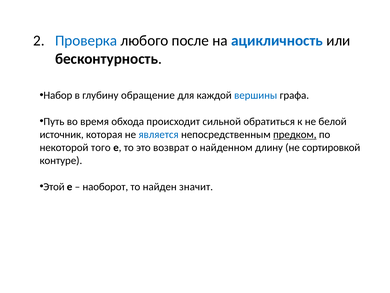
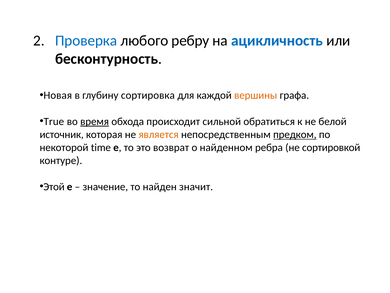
после: после -> ребру
Набор: Набор -> Новая
обращение: обращение -> сортировка
вершины colour: blue -> orange
Путь: Путь -> True
время underline: none -> present
является colour: blue -> orange
того: того -> time
длину: длину -> ребра
наоборот: наоборот -> значение
